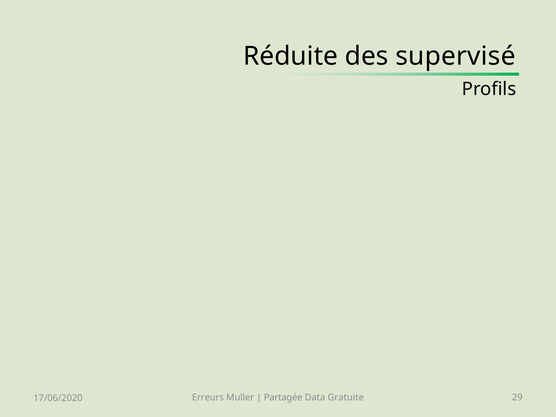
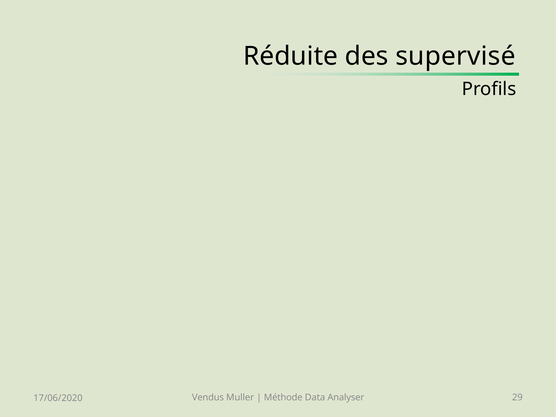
Erreurs: Erreurs -> Vendus
Partagée: Partagée -> Méthode
Gratuite: Gratuite -> Analyser
